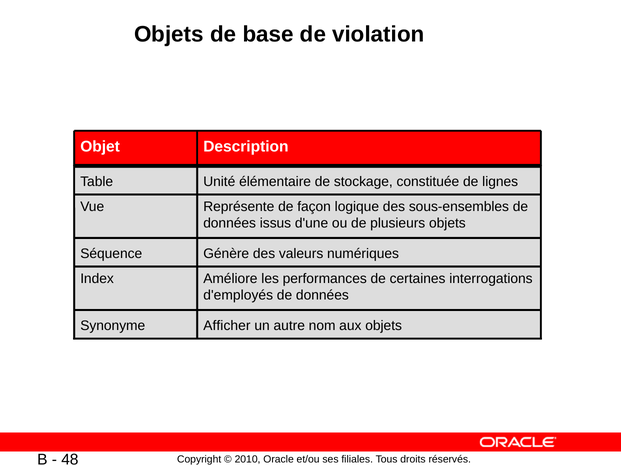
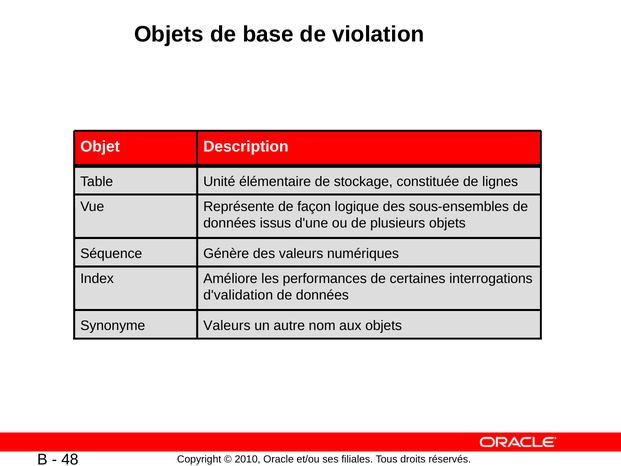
d'employés: d'employés -> d'validation
Afficher at (227, 325): Afficher -> Valeurs
